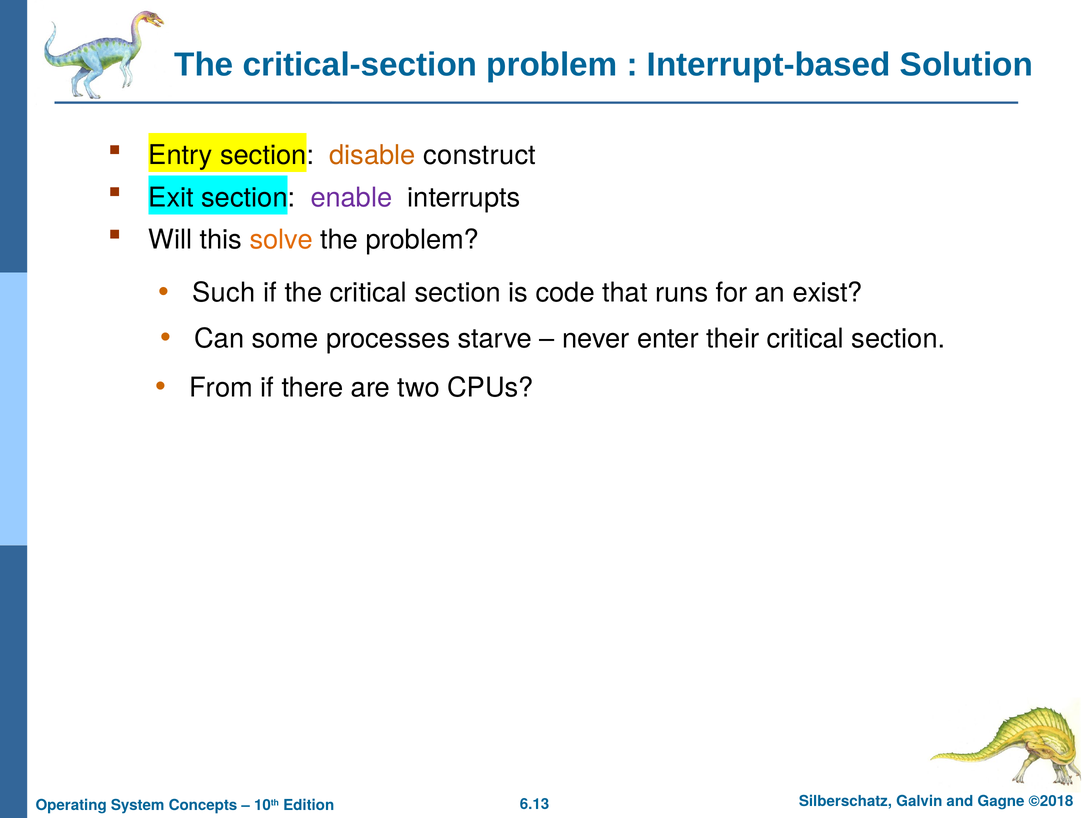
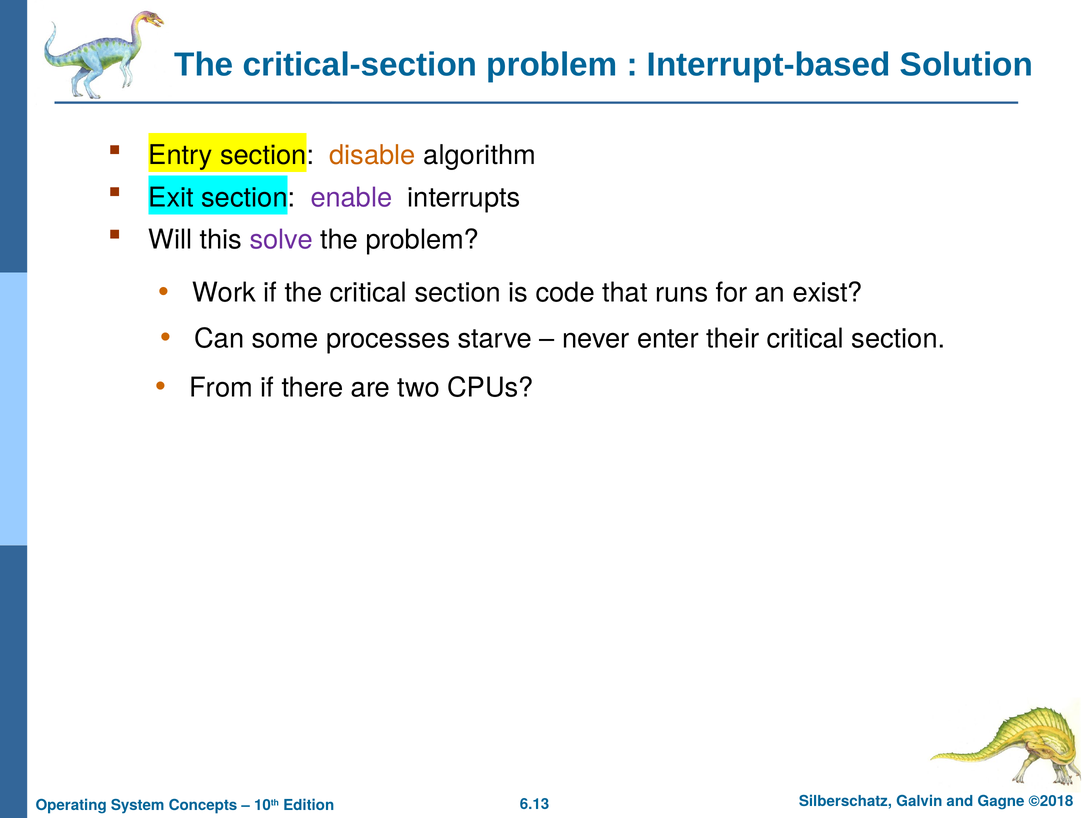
construct: construct -> algorithm
solve colour: orange -> purple
Such: Such -> Work
